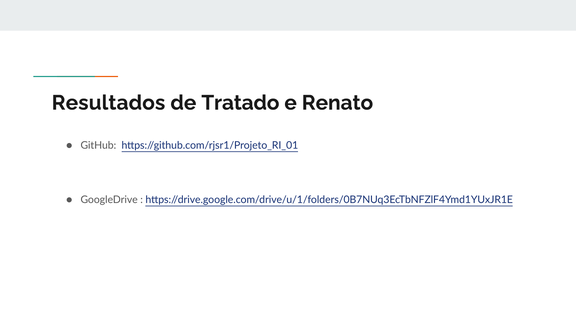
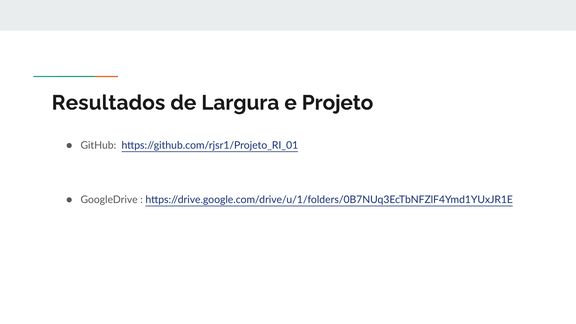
Tratado: Tratado -> Largura
Renato: Renato -> Projeto
